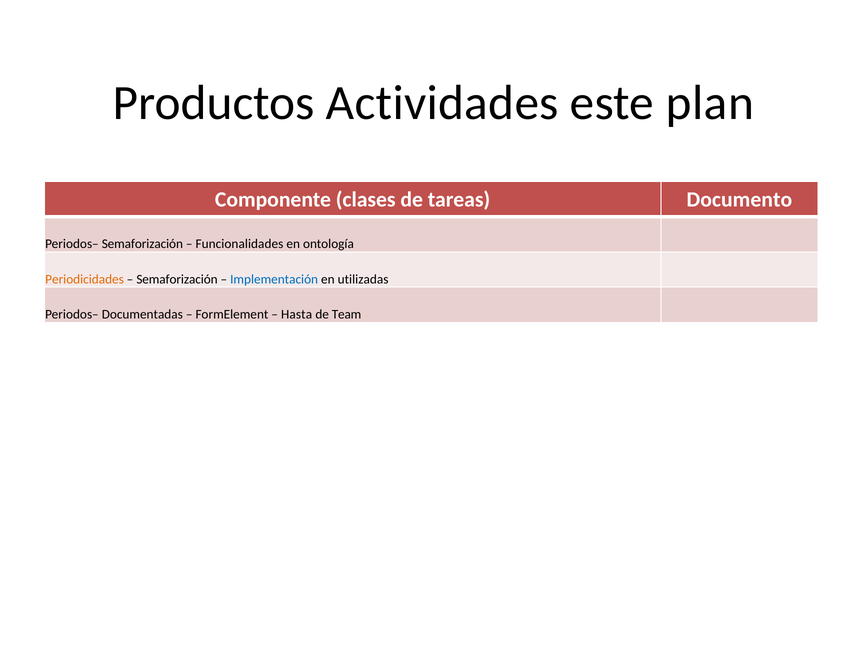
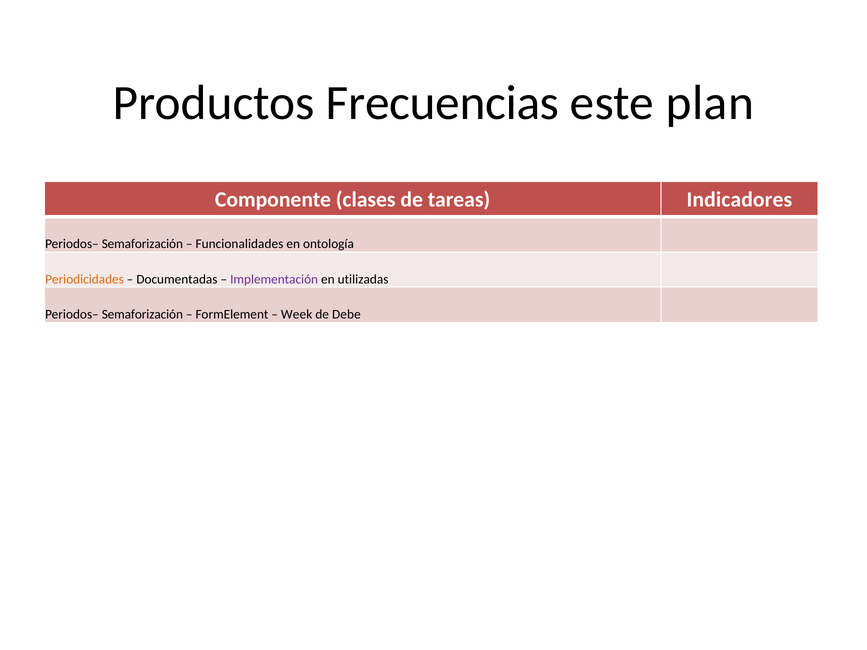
Actividades: Actividades -> Frecuencias
Documento: Documento -> Indicadores
Semaforización at (177, 279): Semaforización -> Documentadas
Implementación colour: blue -> purple
Documentadas at (142, 314): Documentadas -> Semaforización
Hasta: Hasta -> Week
Team: Team -> Debe
